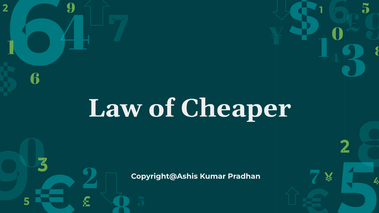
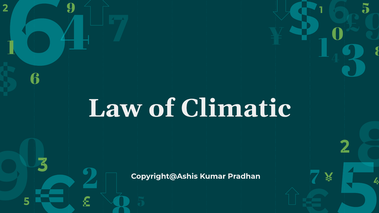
Cheaper: Cheaper -> Climatic
